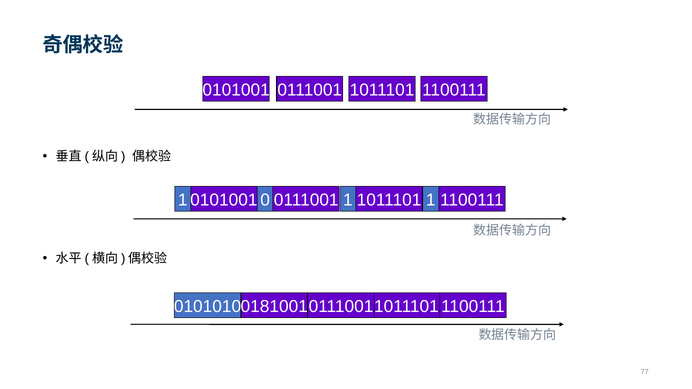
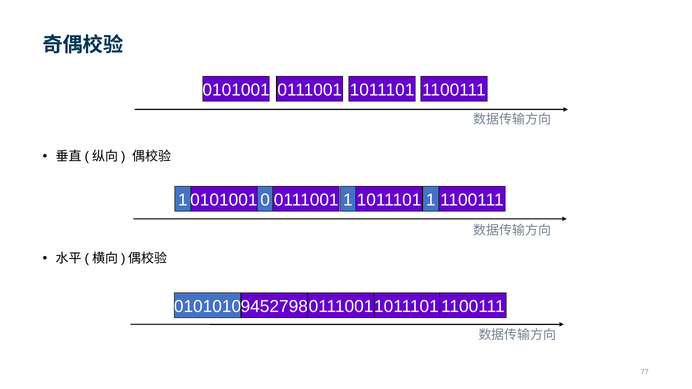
0181001: 0181001 -> 9452798
